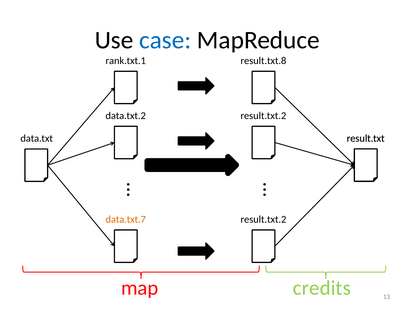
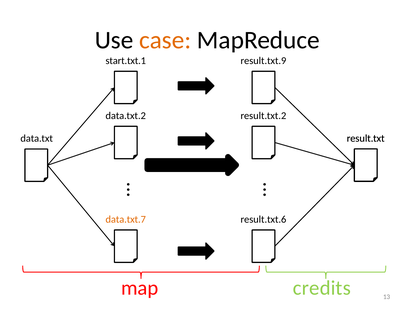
case colour: blue -> orange
rank.txt.1: rank.txt.1 -> start.txt.1
result.txt.8: result.txt.8 -> result.txt.9
result.txt.2 at (263, 220): result.txt.2 -> result.txt.6
